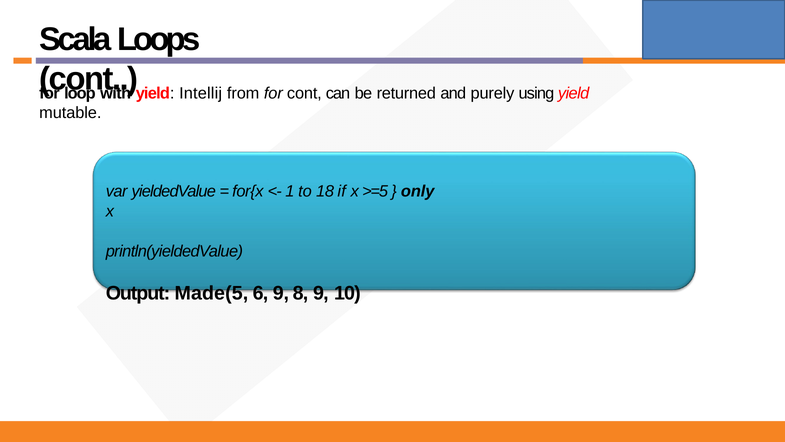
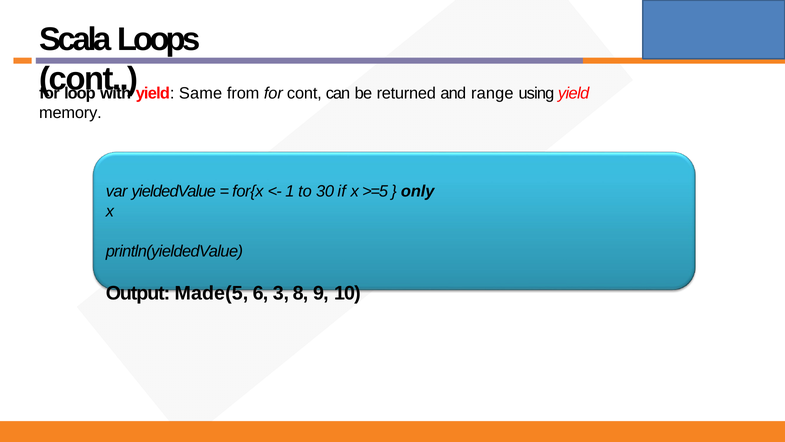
Intellij: Intellij -> Same
purely: purely -> range
mutable: mutable -> memory
18: 18 -> 30
6 9: 9 -> 3
